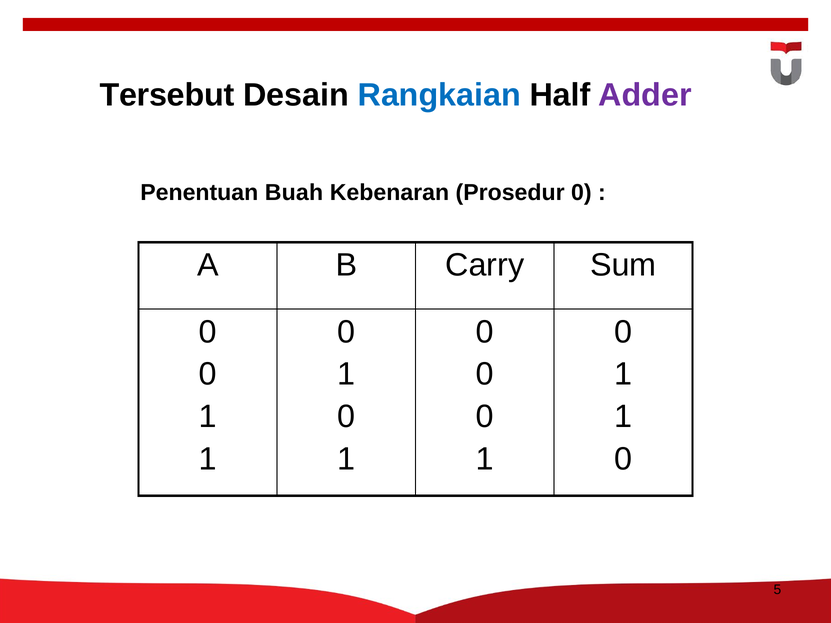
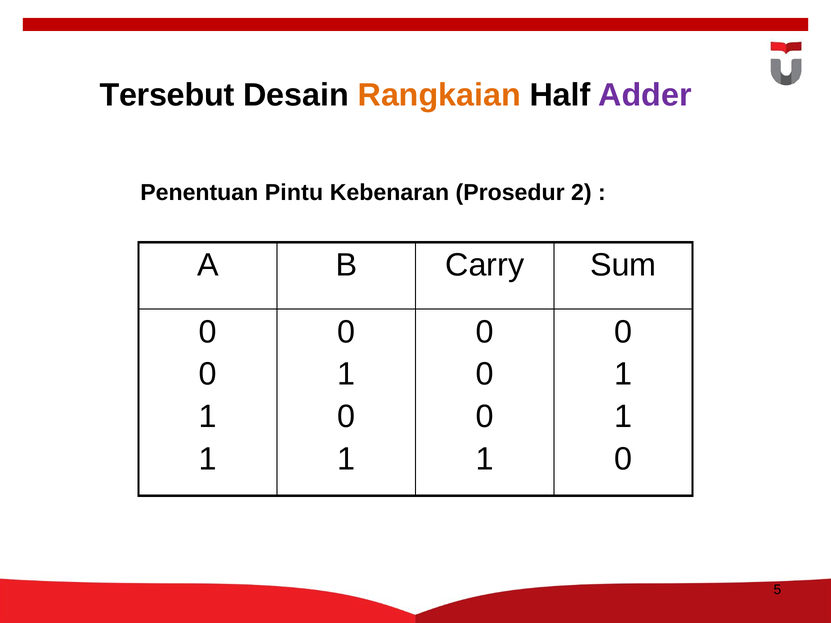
Rangkaian colour: blue -> orange
Buah: Buah -> Pintu
Prosedur 0: 0 -> 2
